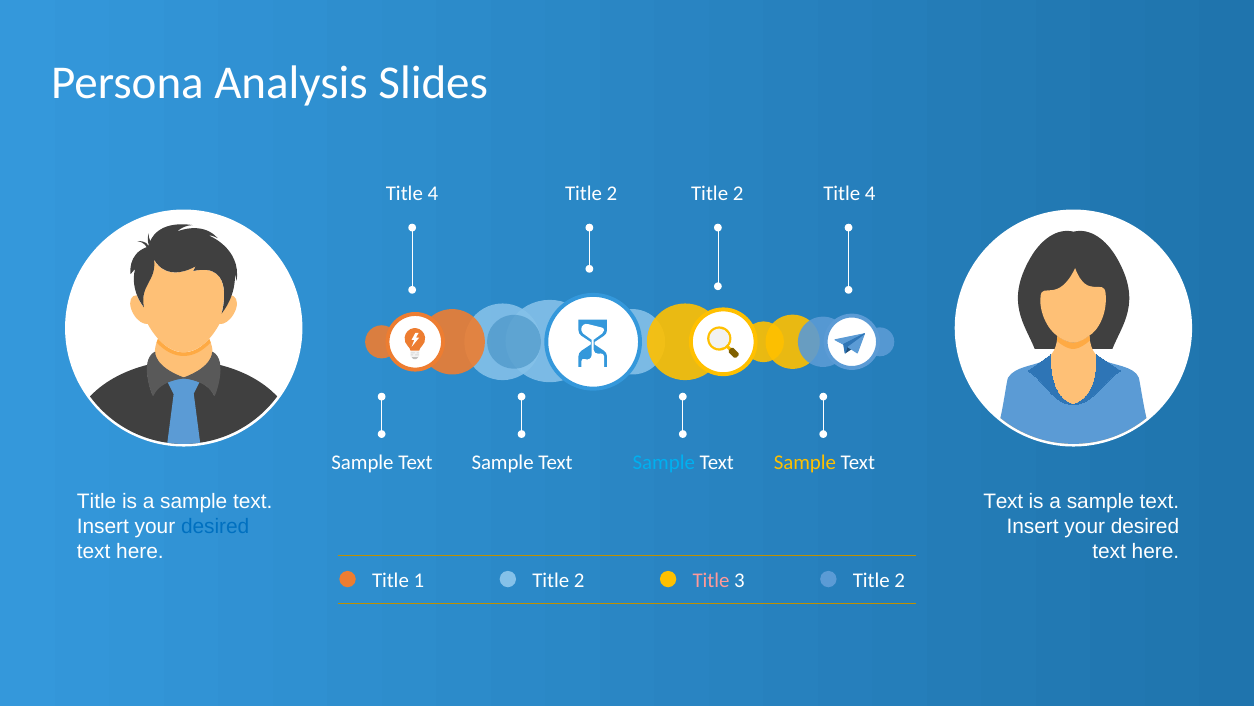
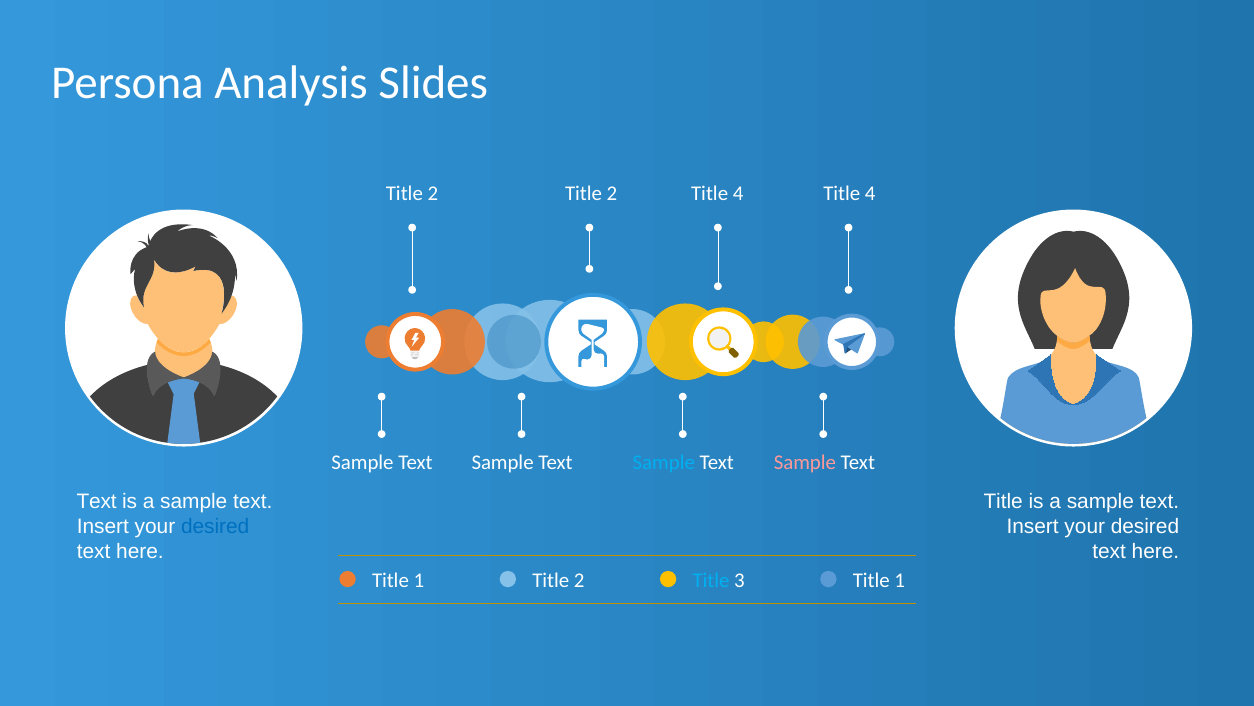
4 at (433, 194): 4 -> 2
2 Title 2: 2 -> 4
Sample at (805, 463) colour: yellow -> pink
Title at (97, 501): Title -> Text
Text at (1003, 501): Text -> Title
Title at (711, 580) colour: pink -> light blue
3 Title 2: 2 -> 1
